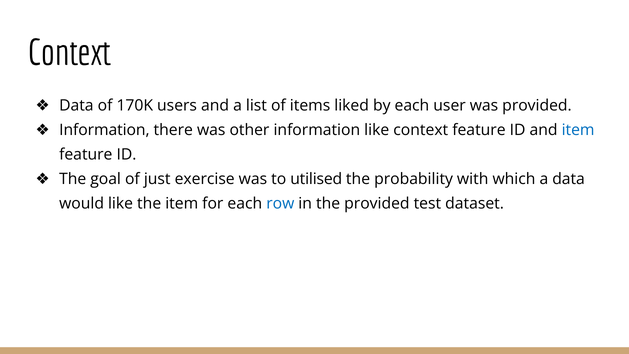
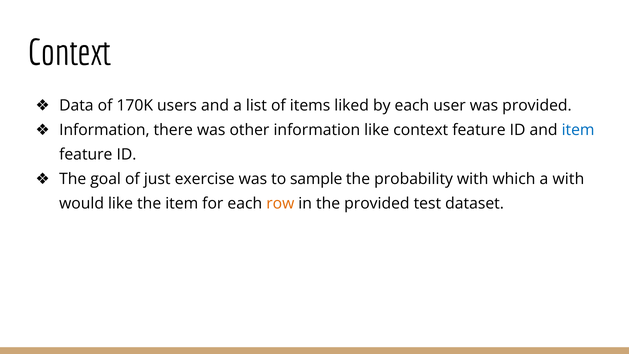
utilised: utilised -> sample
a data: data -> with
row colour: blue -> orange
